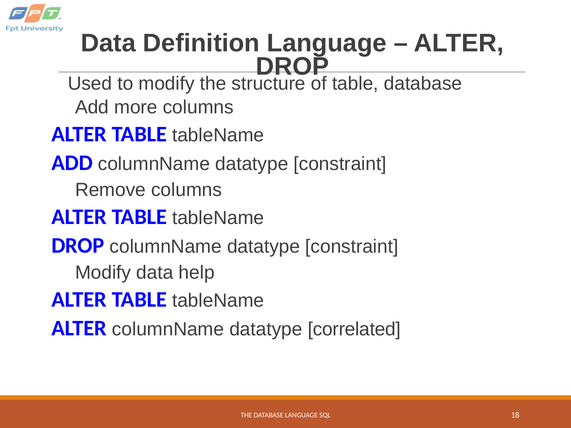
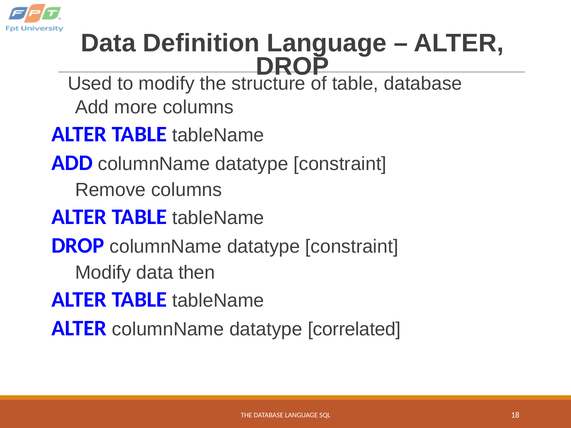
help: help -> then
